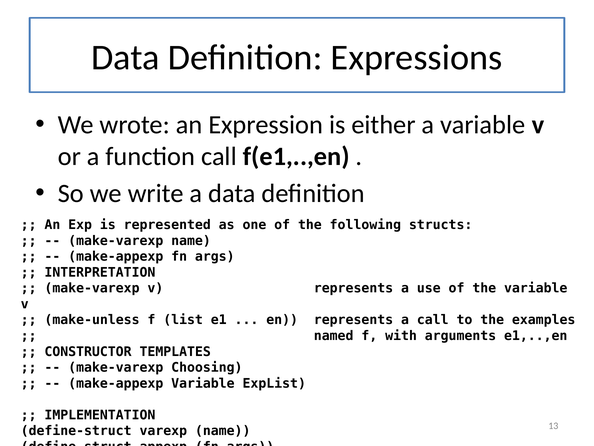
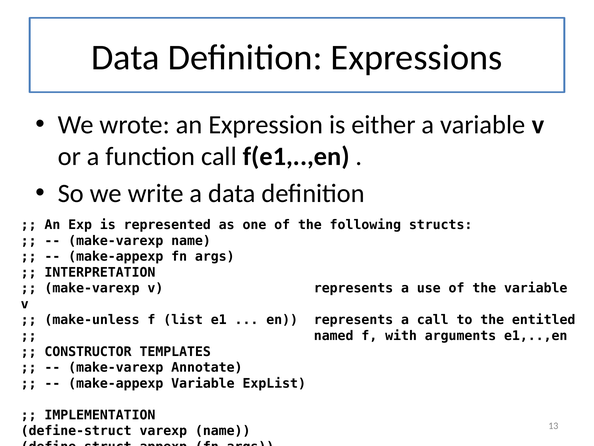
examples: examples -> entitled
Choosing: Choosing -> Annotate
